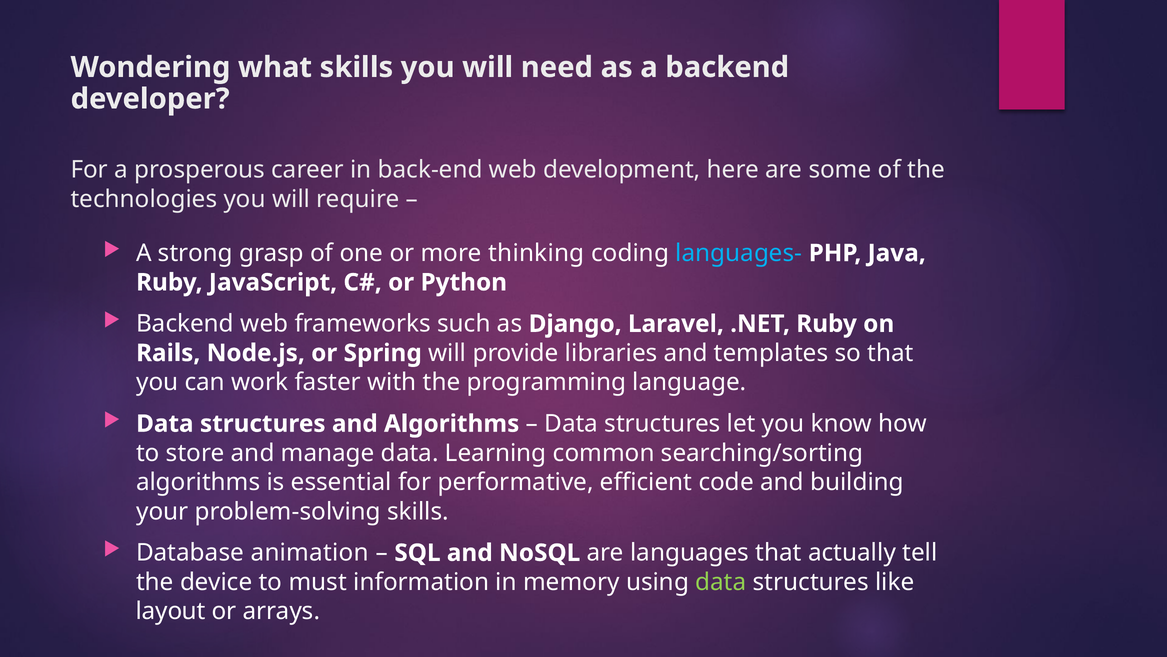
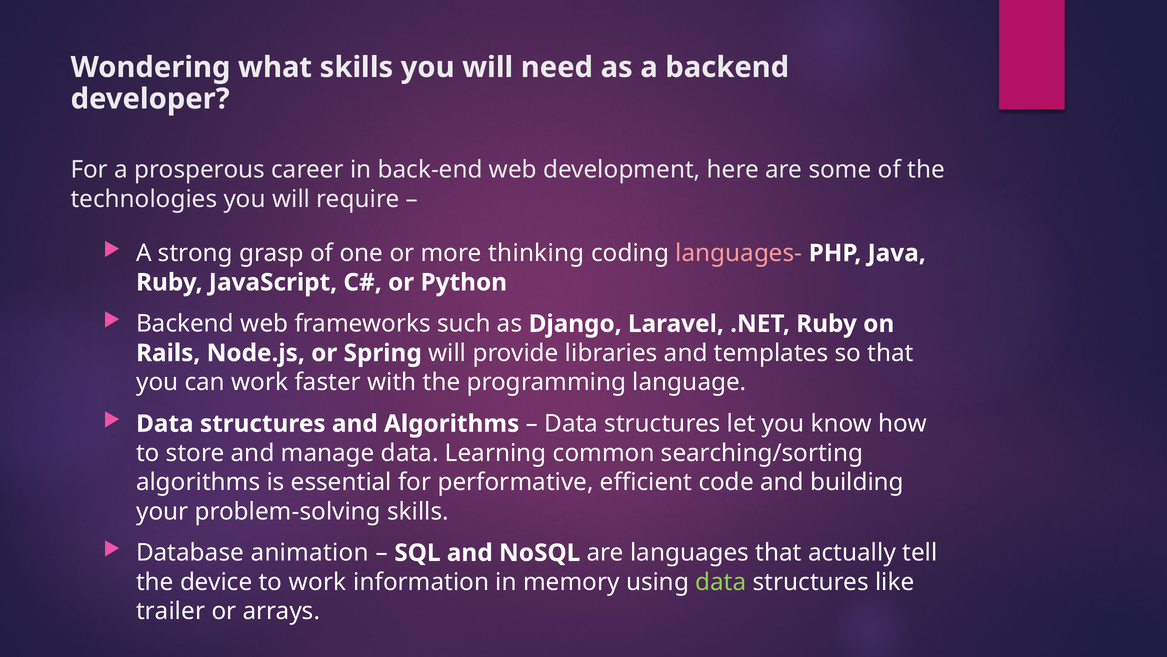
languages- colour: light blue -> pink
to must: must -> work
layout: layout -> trailer
